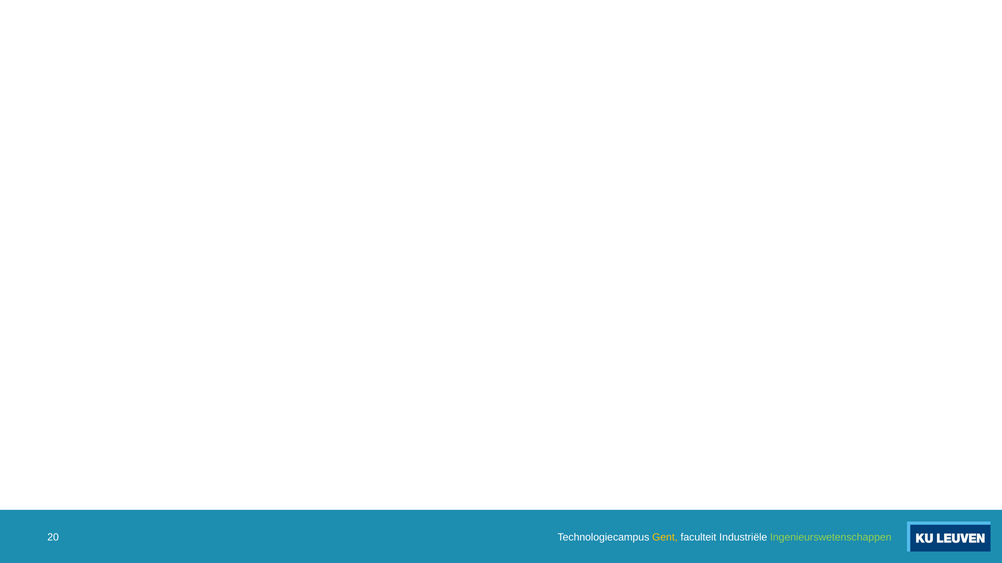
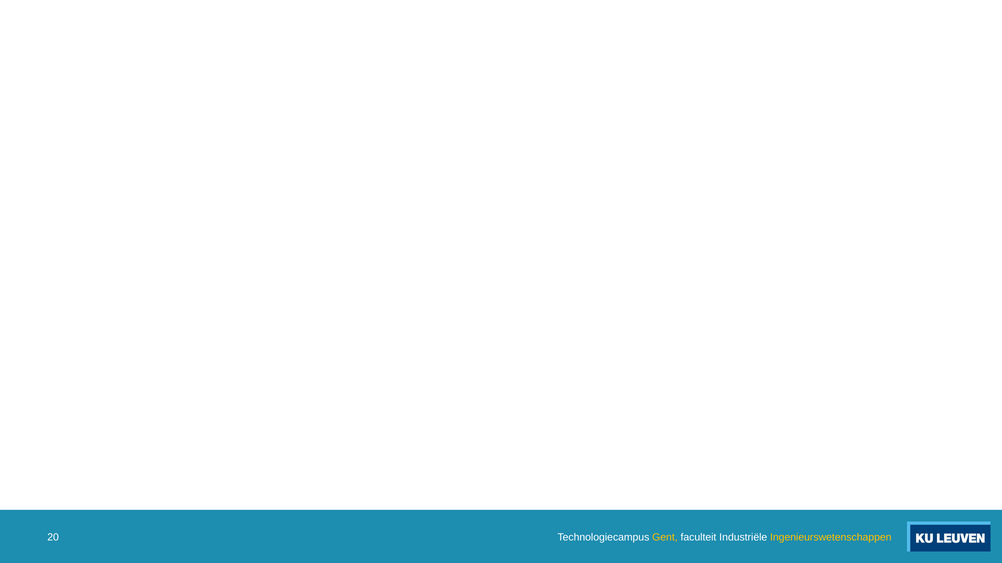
Ingenieurswetenschappen colour: light green -> yellow
